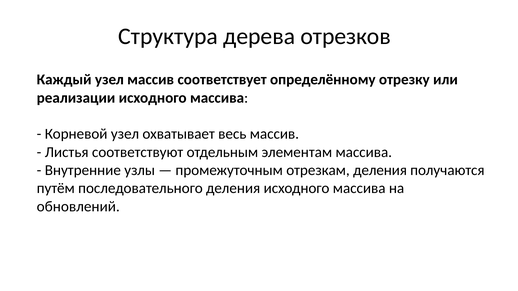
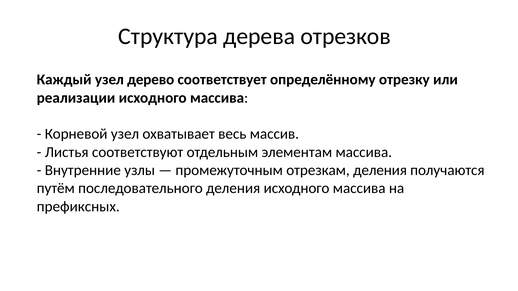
узел массив: массив -> дерево
обновлений: обновлений -> префиксных
